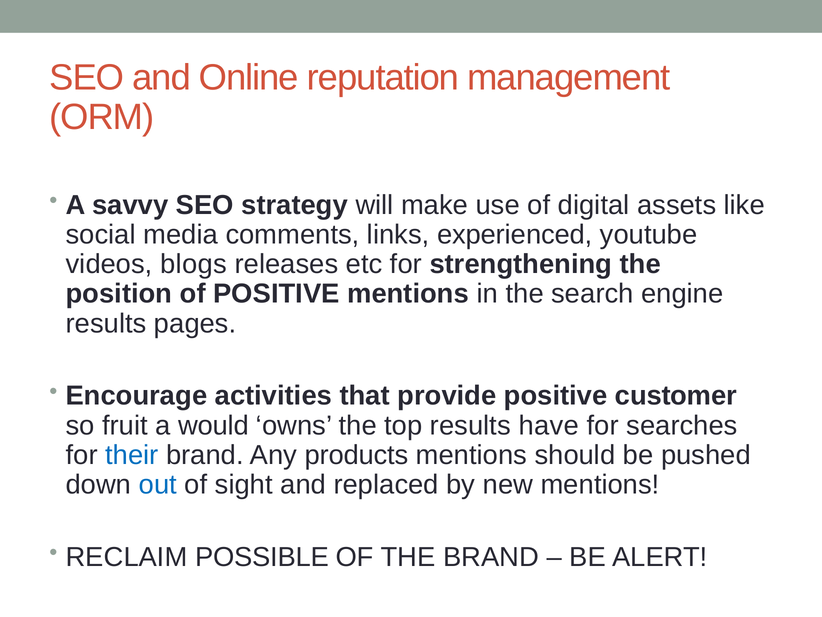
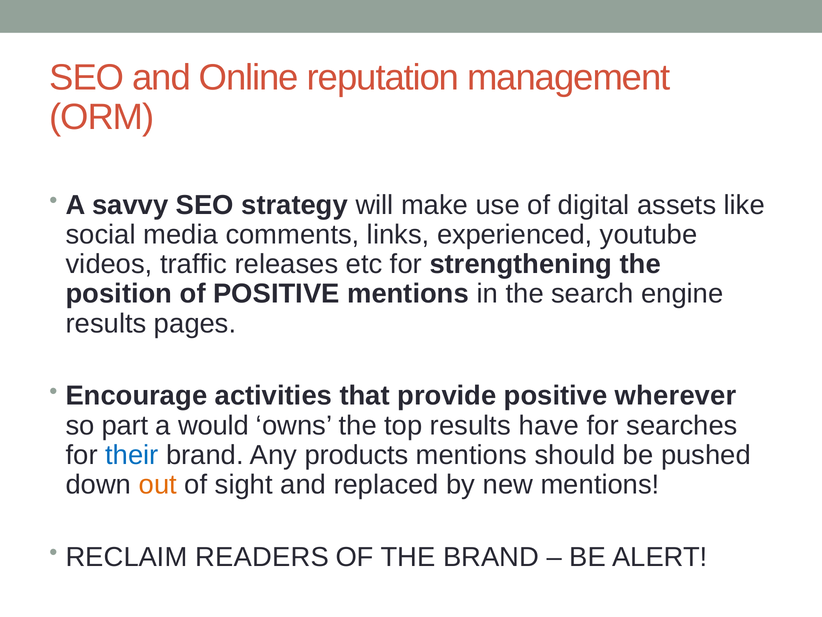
blogs: blogs -> traffic
customer: customer -> wherever
fruit: fruit -> part
out colour: blue -> orange
POSSIBLE: POSSIBLE -> READERS
